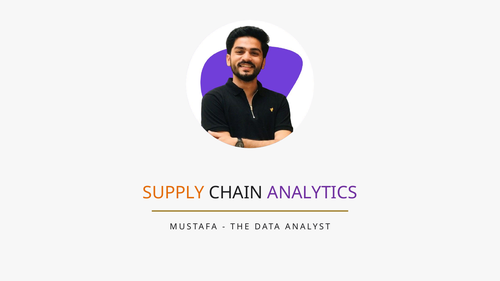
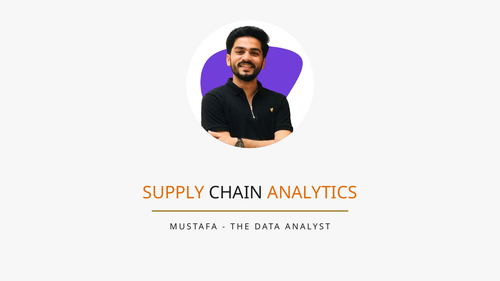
ANALYTICS colour: purple -> orange
